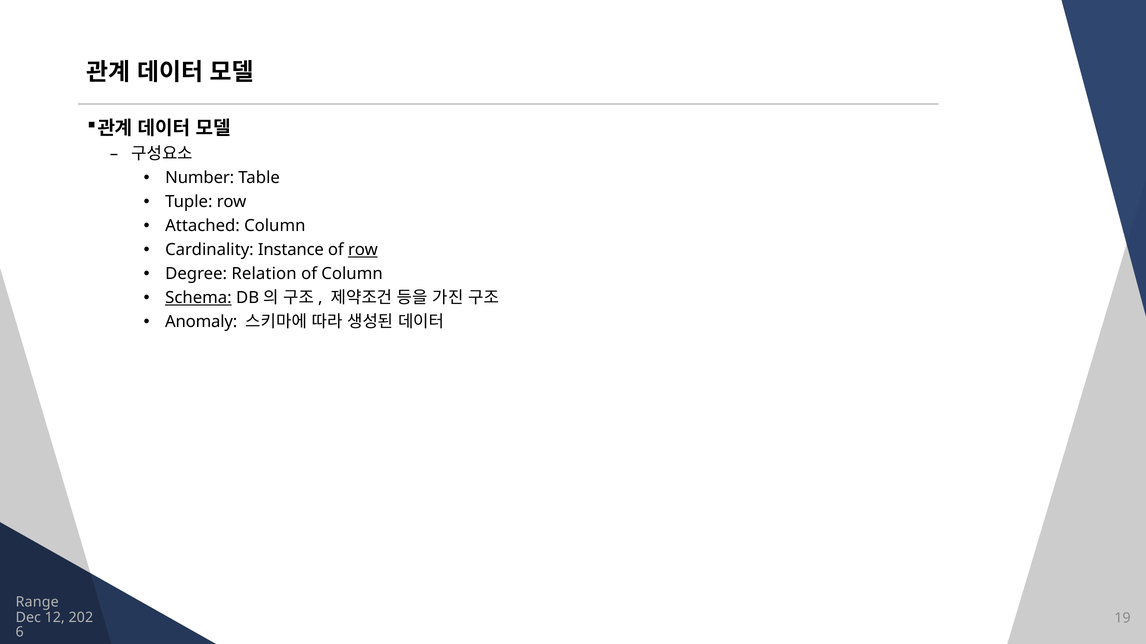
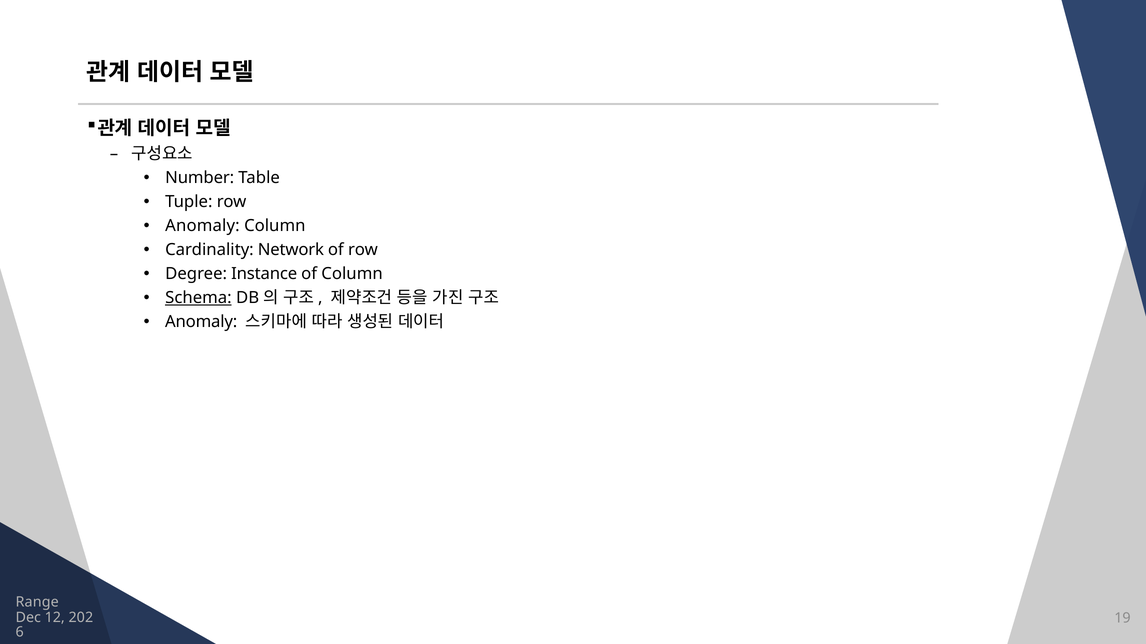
Attached at (203, 226): Attached -> Anomaly
Instance: Instance -> Network
row at (363, 250) underline: present -> none
Relation: Relation -> Instance
